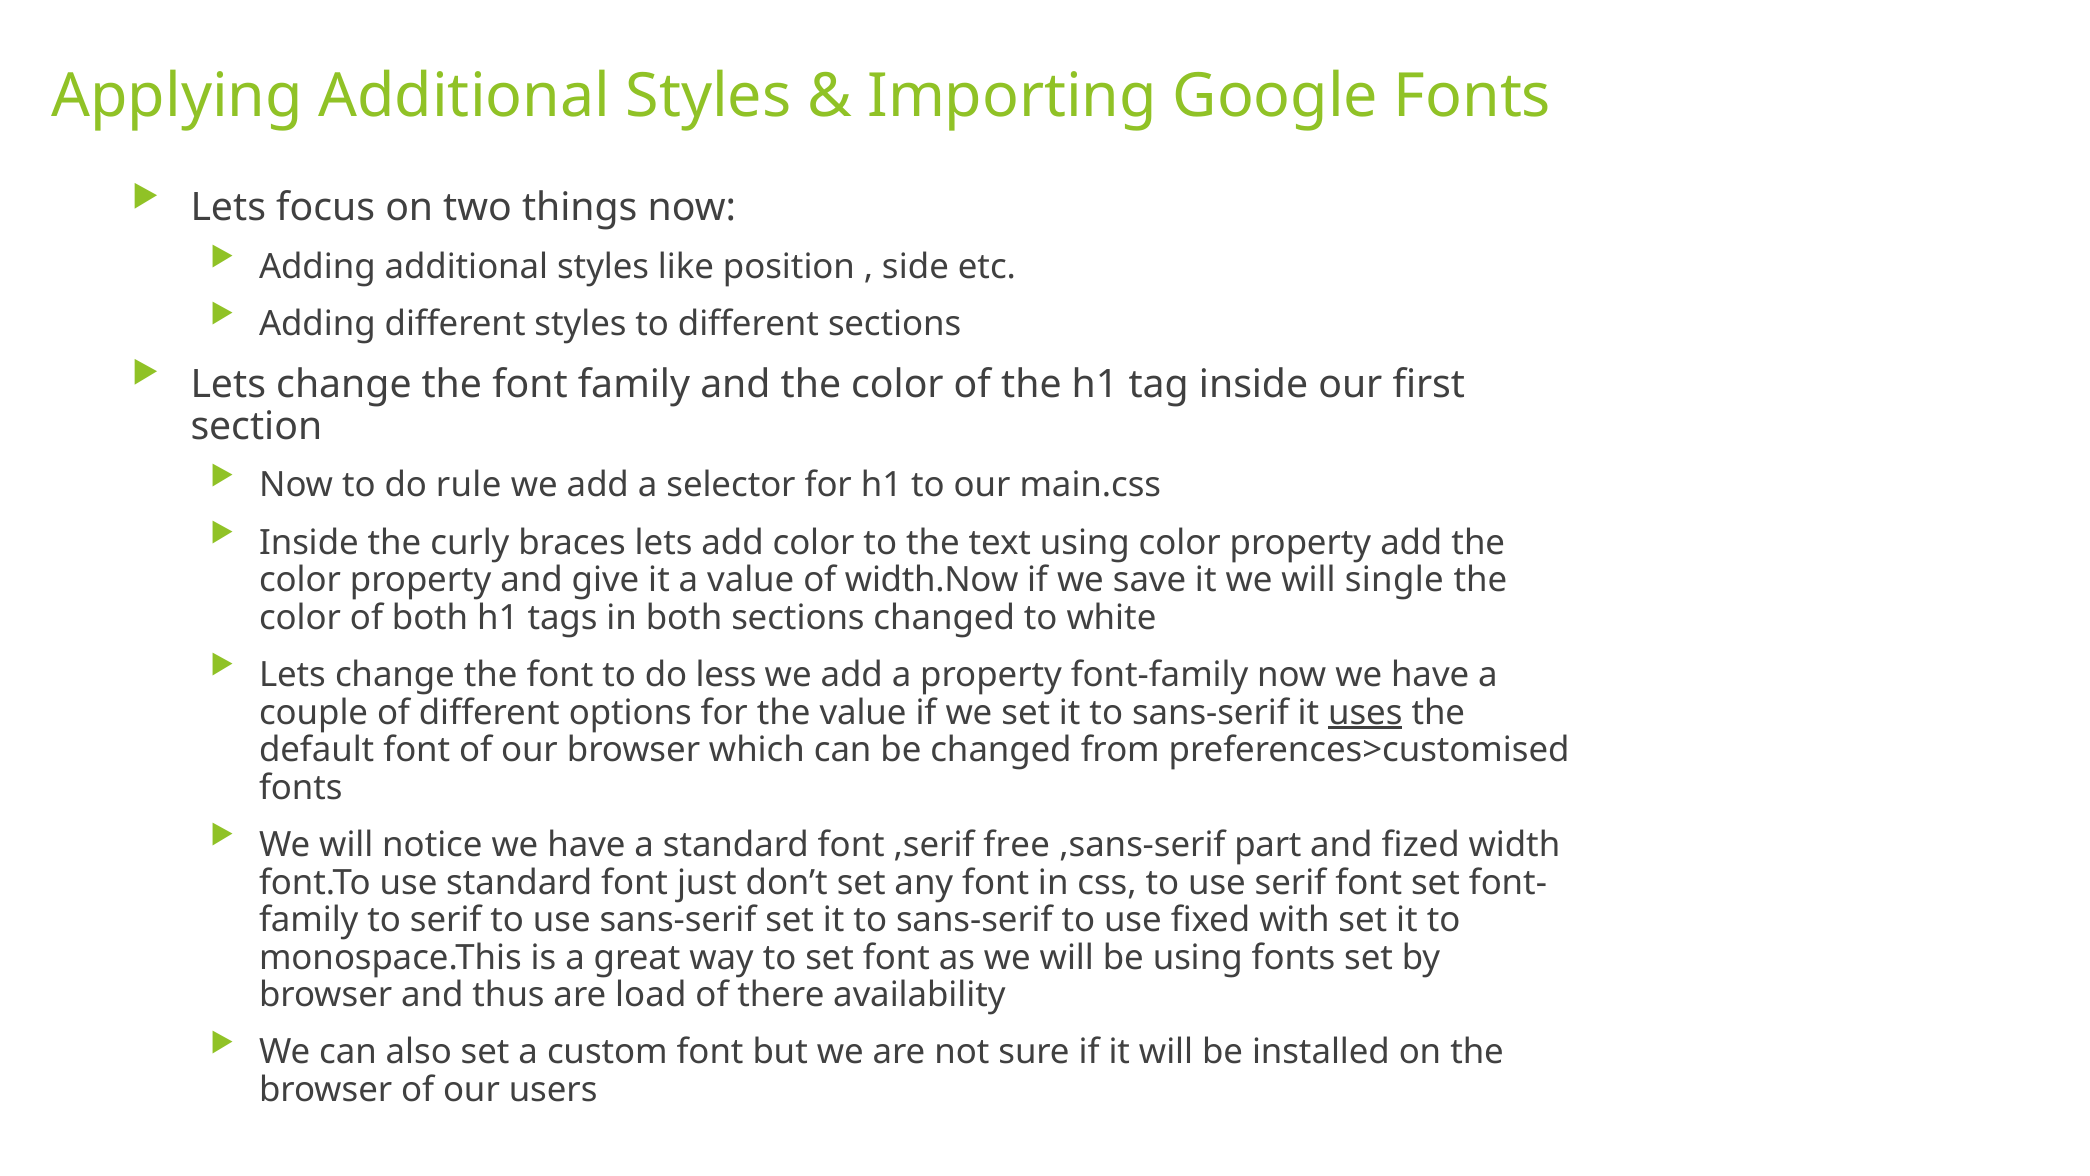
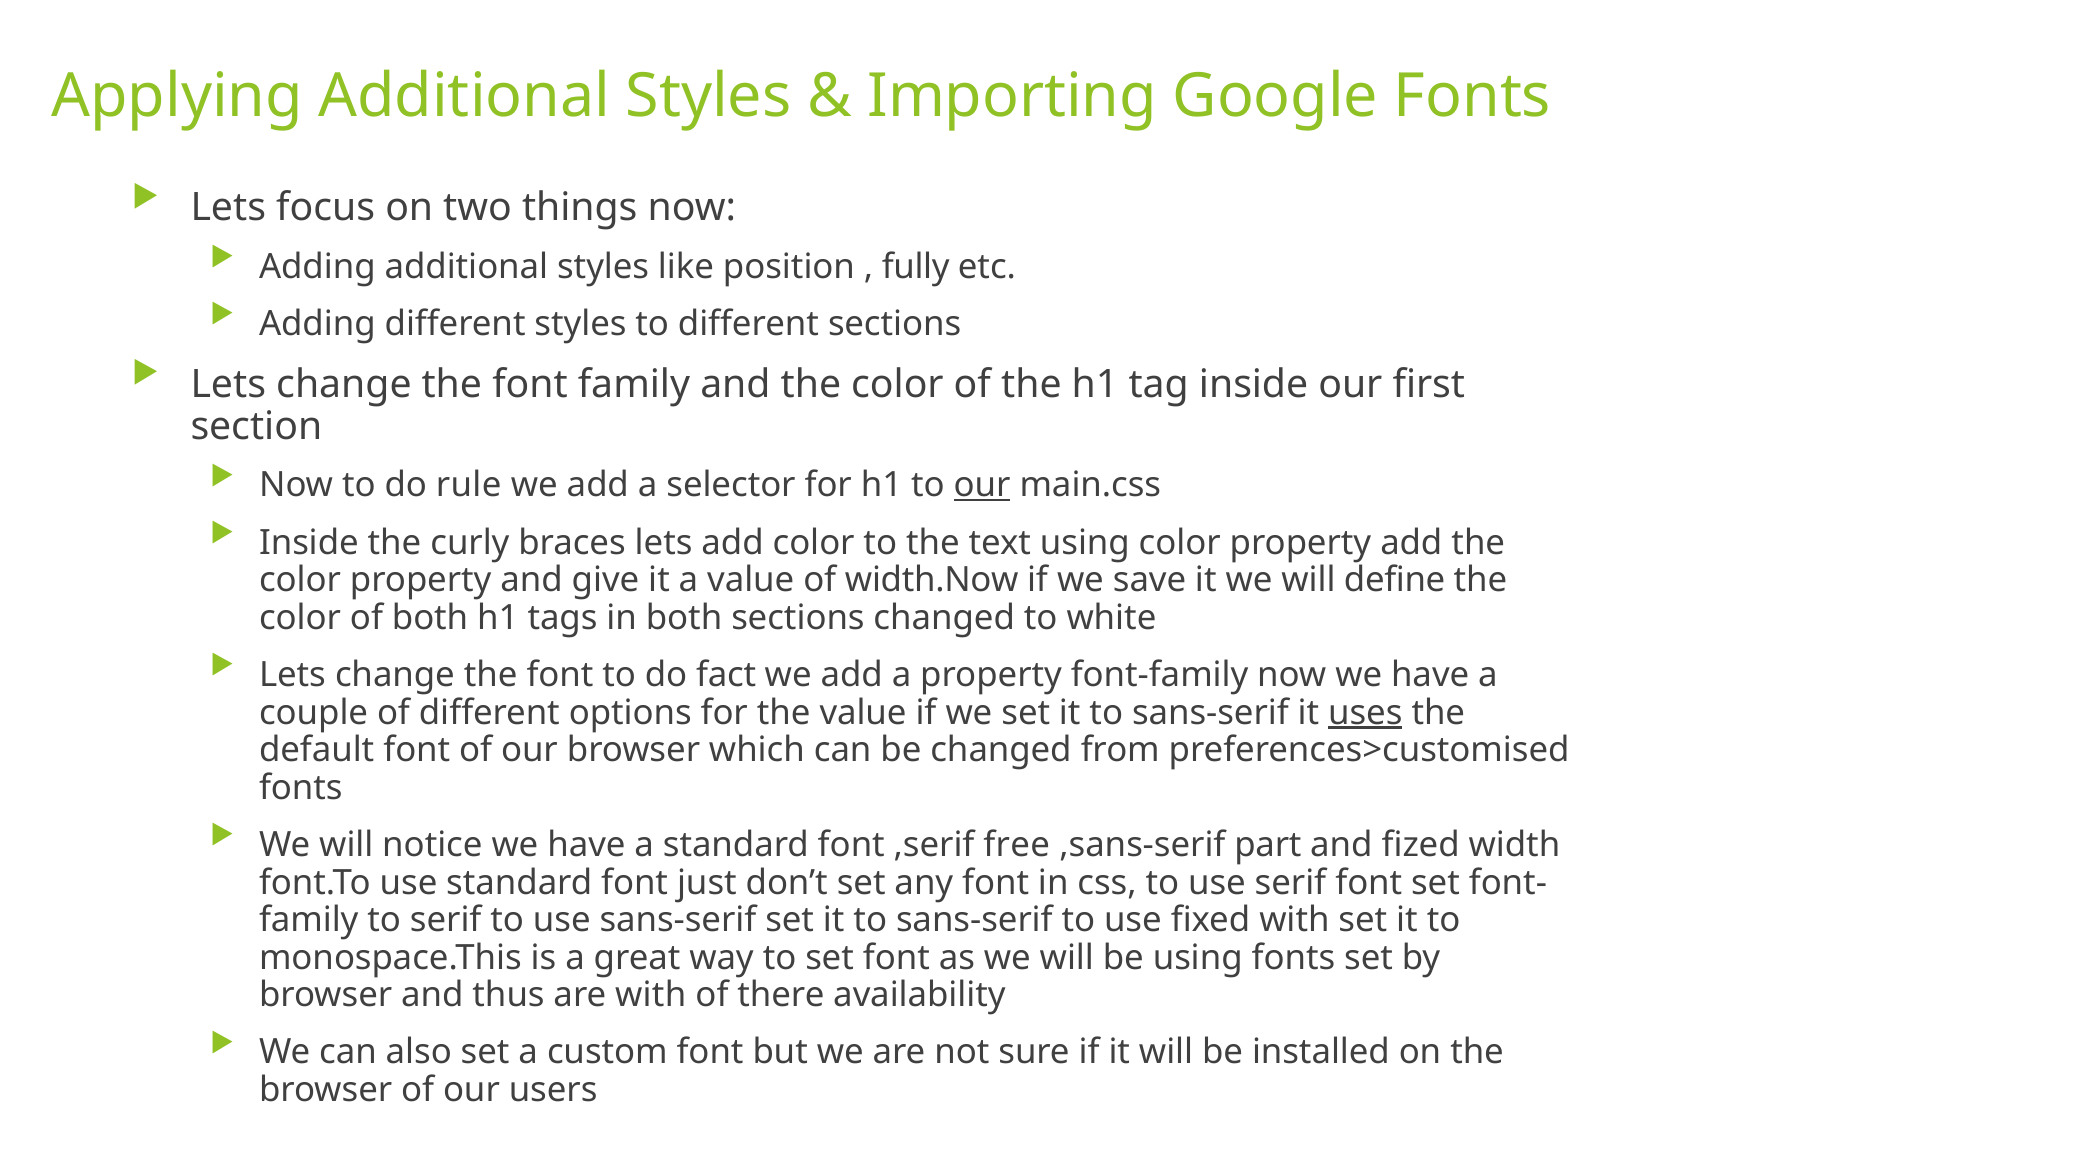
side: side -> fully
our at (982, 485) underline: none -> present
single: single -> define
less: less -> fact
are load: load -> with
